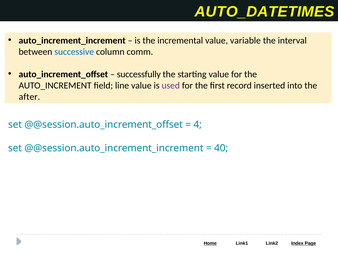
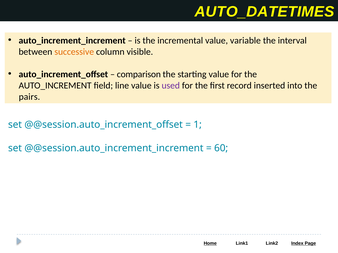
successive colour: blue -> orange
comm: comm -> visible
successfully: successfully -> comparison
after: after -> pairs
4: 4 -> 1
40: 40 -> 60
